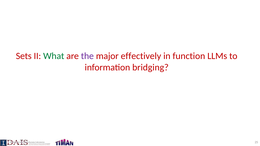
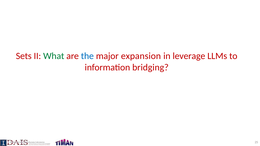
the colour: purple -> blue
effectively: effectively -> expansion
function: function -> leverage
